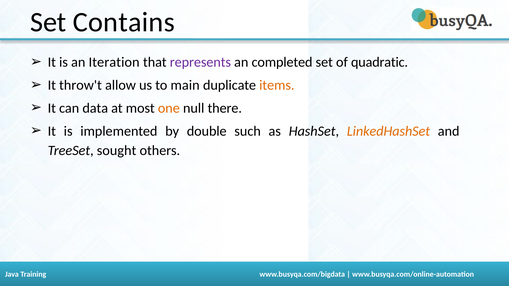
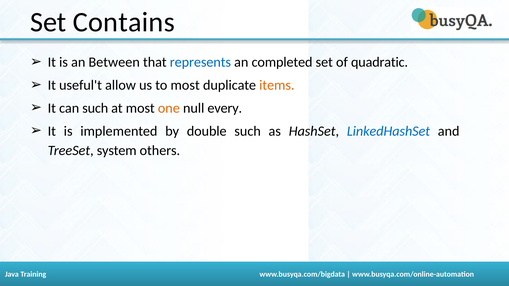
Iteration: Iteration -> Between
represents colour: purple -> blue
throw't: throw't -> useful't
to main: main -> most
can data: data -> such
there: there -> every
LinkedHashSet colour: orange -> blue
sought: sought -> system
